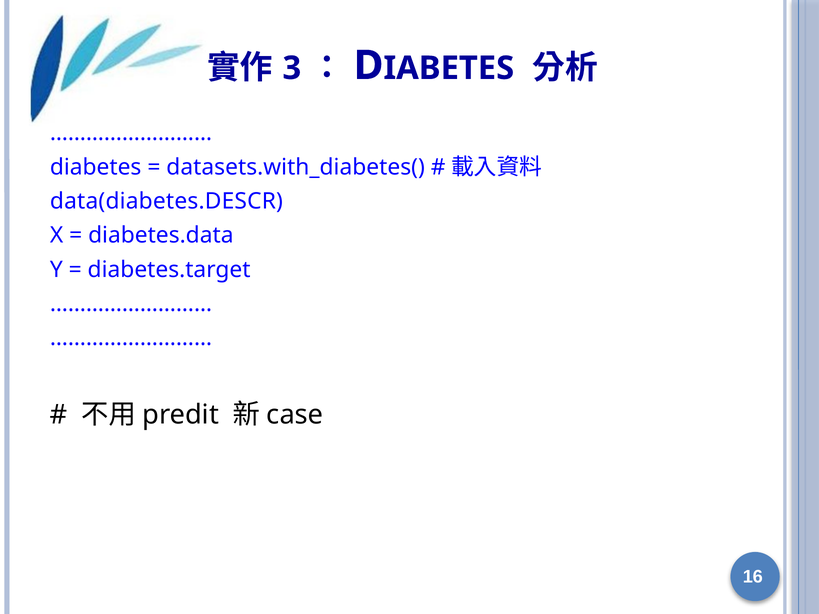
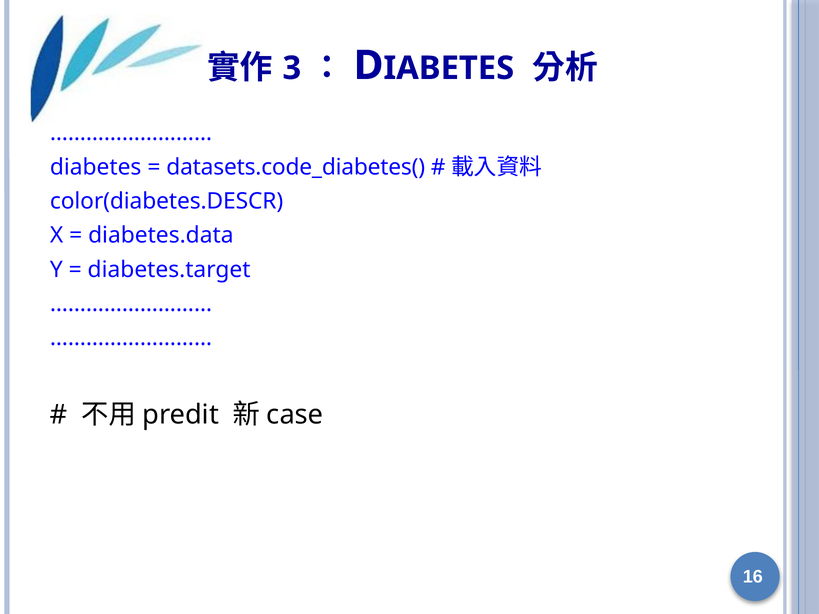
datasets.with_diabetes(: datasets.with_diabetes( -> datasets.code_diabetes(
data(diabetes.DESCR: data(diabetes.DESCR -> color(diabetes.DESCR
